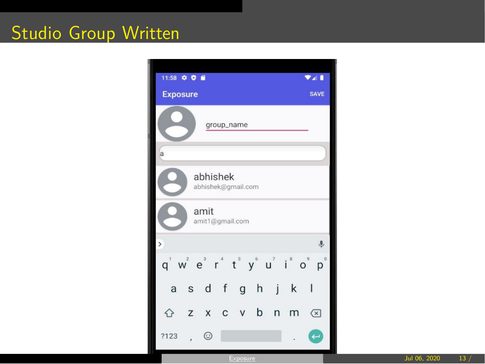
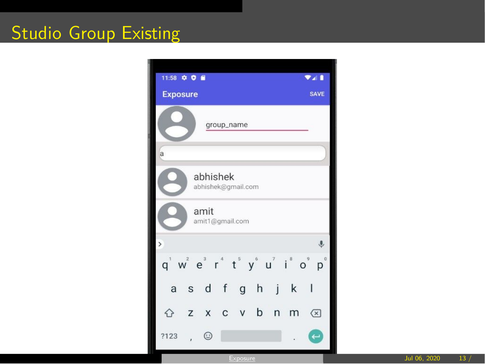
Written: Written -> Existing
